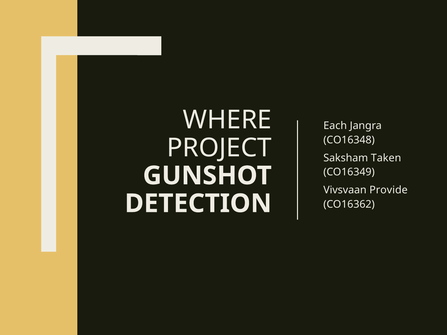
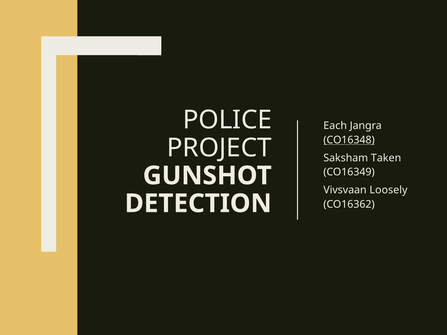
WHERE: WHERE -> POLICE
CO16348 underline: none -> present
Provide: Provide -> Loosely
